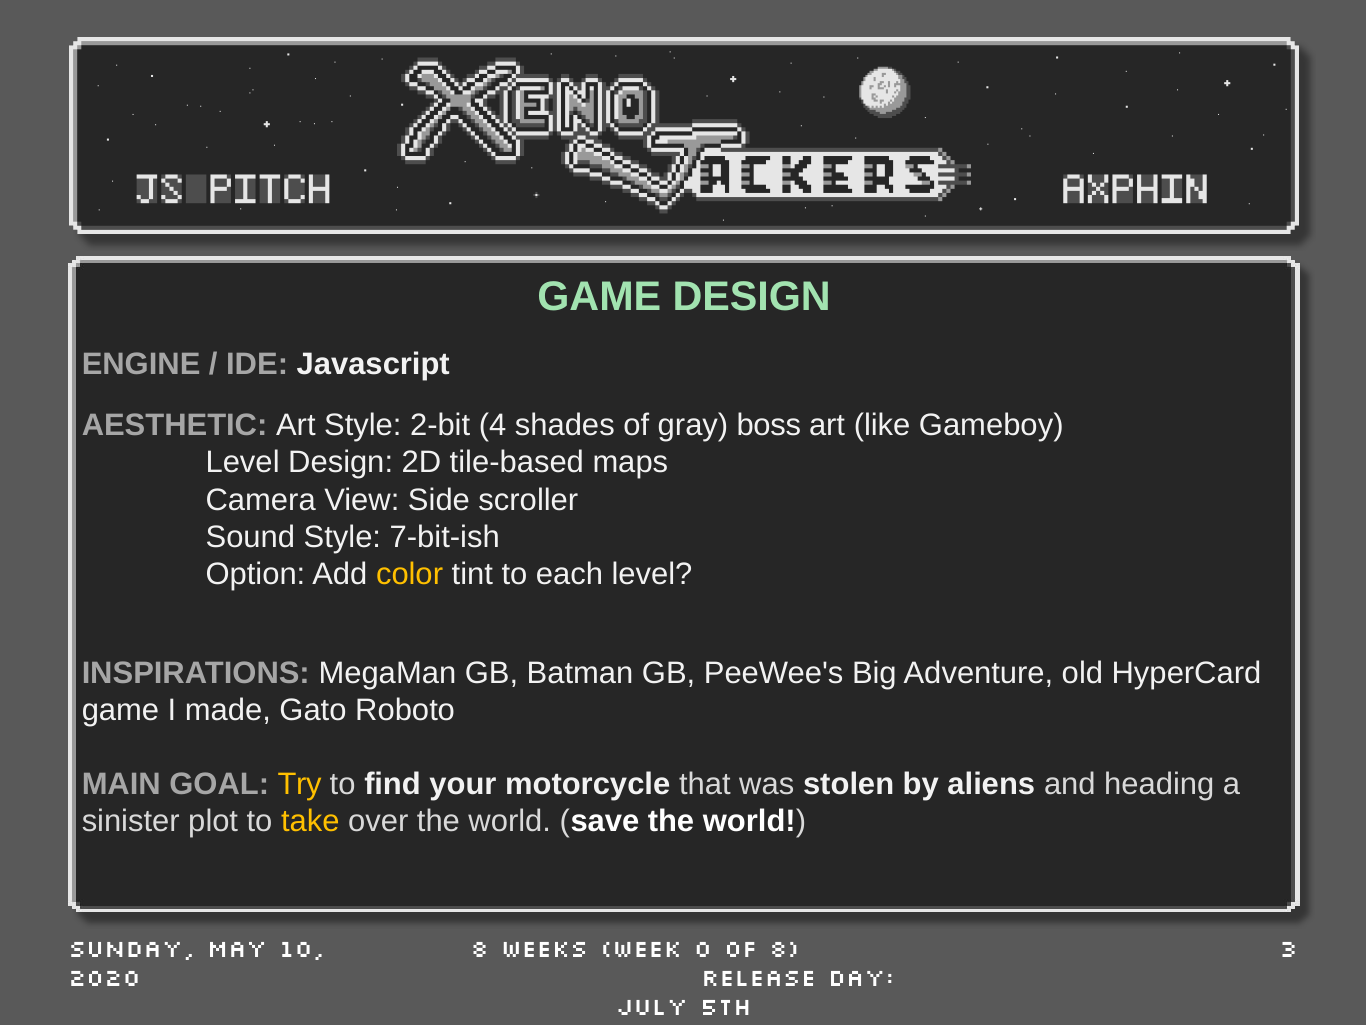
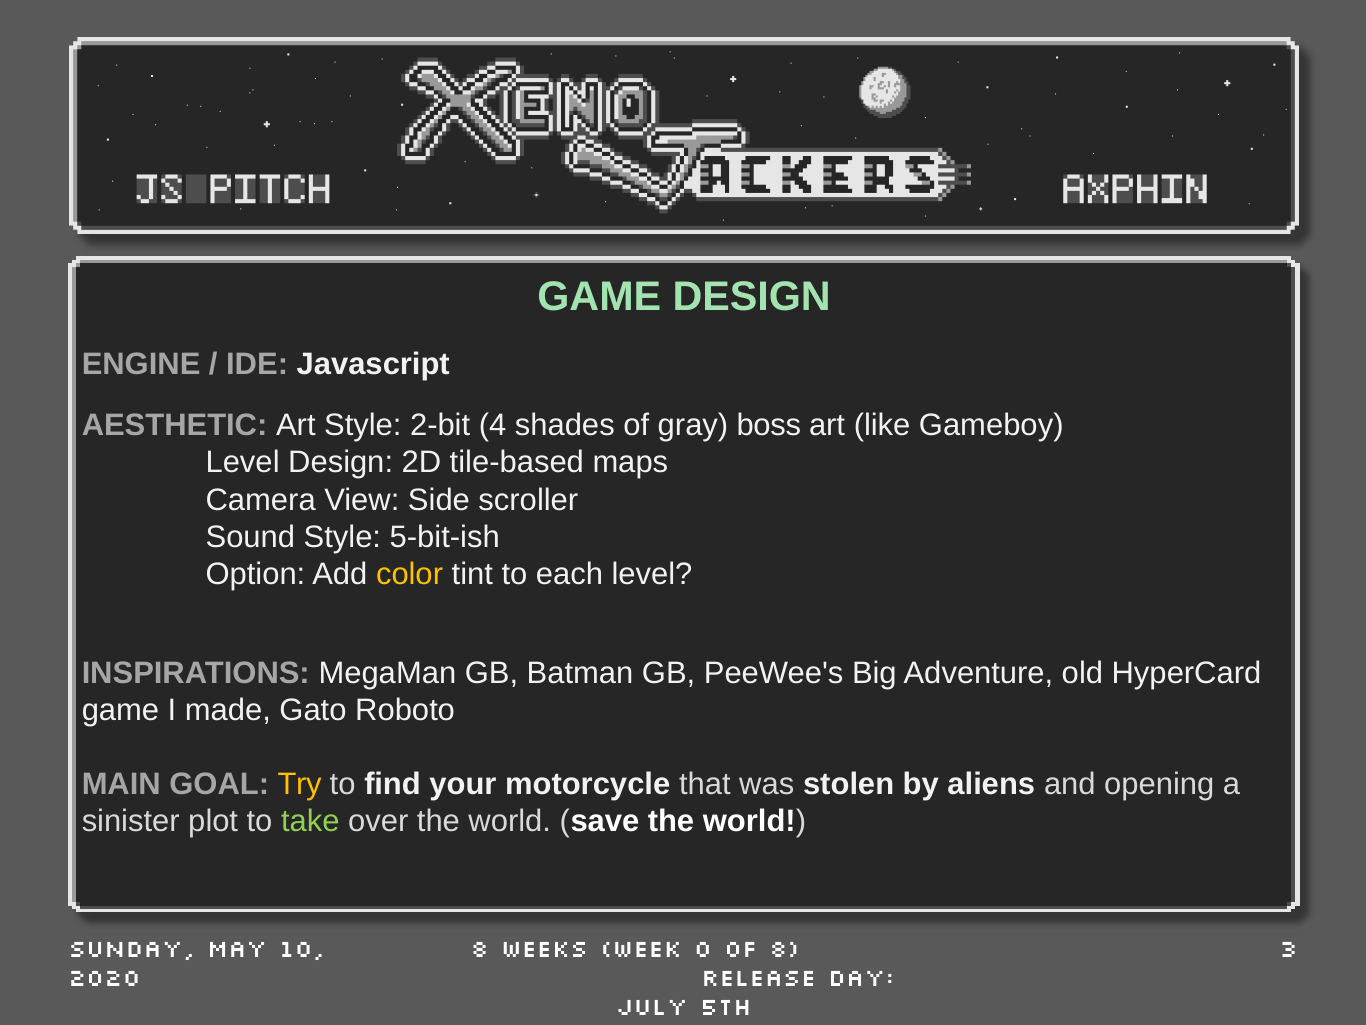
7-bit-ish: 7-bit-ish -> 5-bit-ish
heading: heading -> opening
take colour: yellow -> light green
